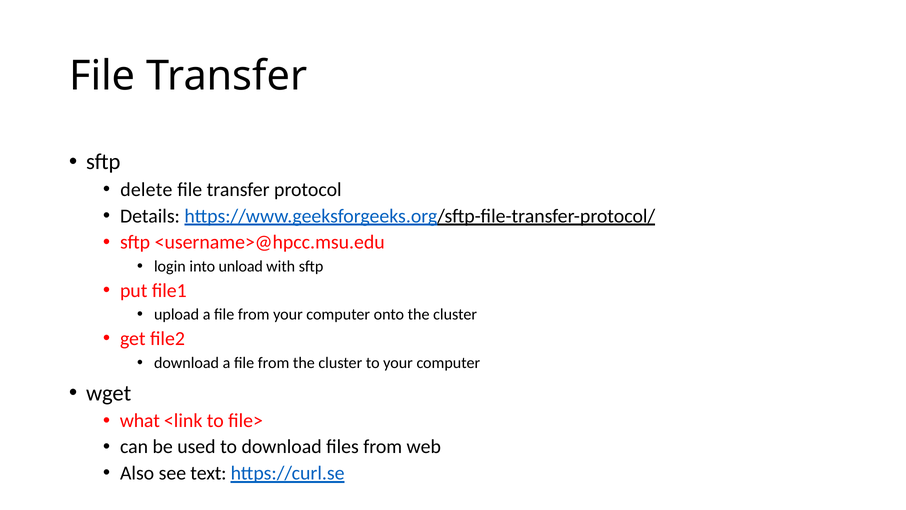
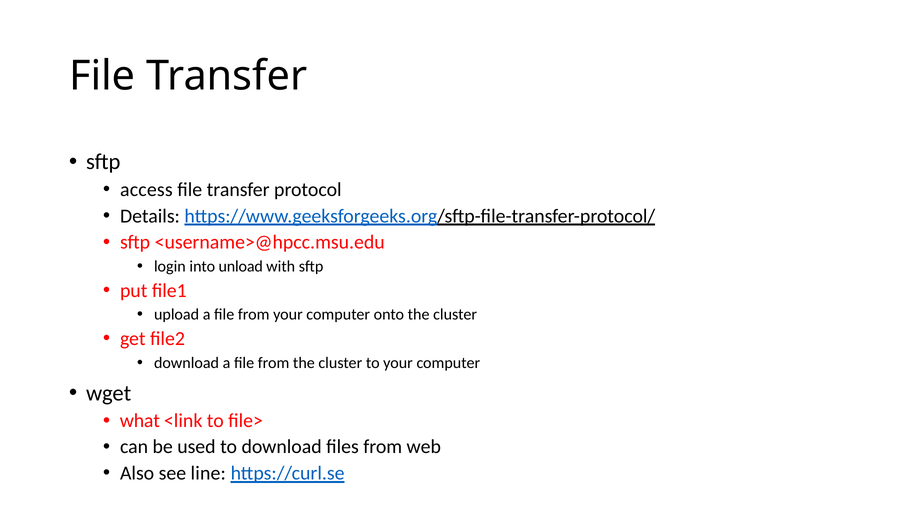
delete: delete -> access
text: text -> line
